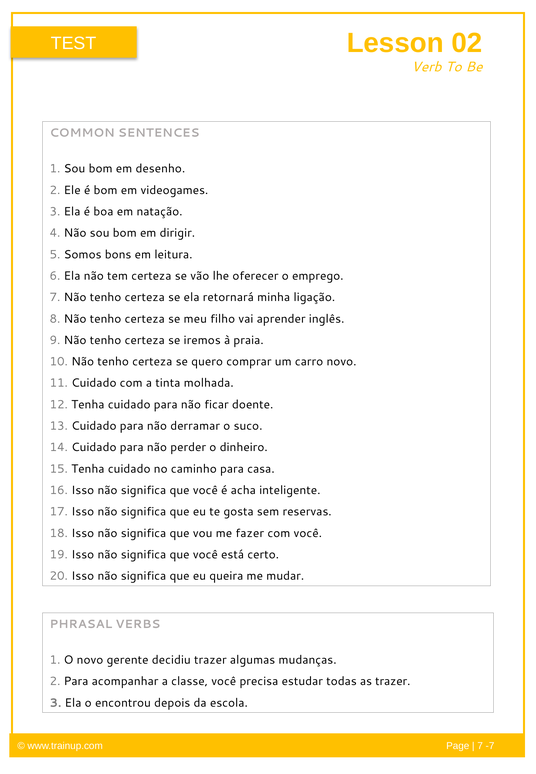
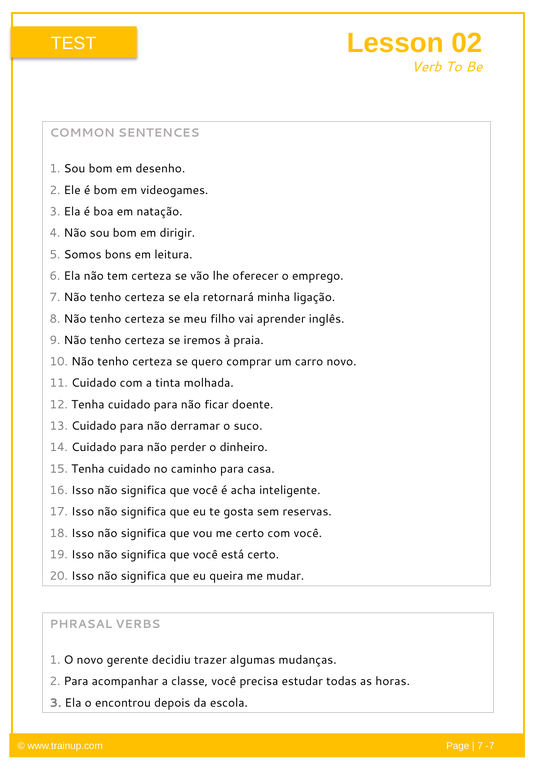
me fazer: fazer -> certo
as trazer: trazer -> horas
